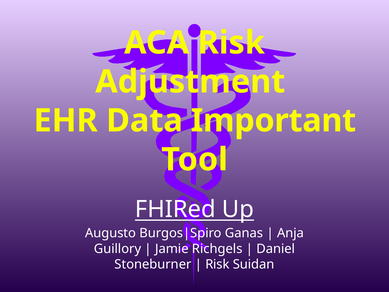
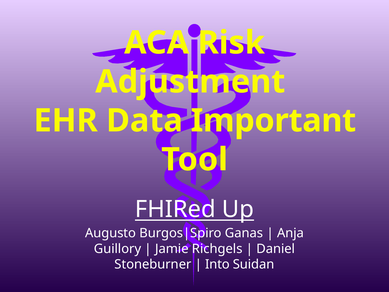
Risk at (217, 264): Risk -> Into
